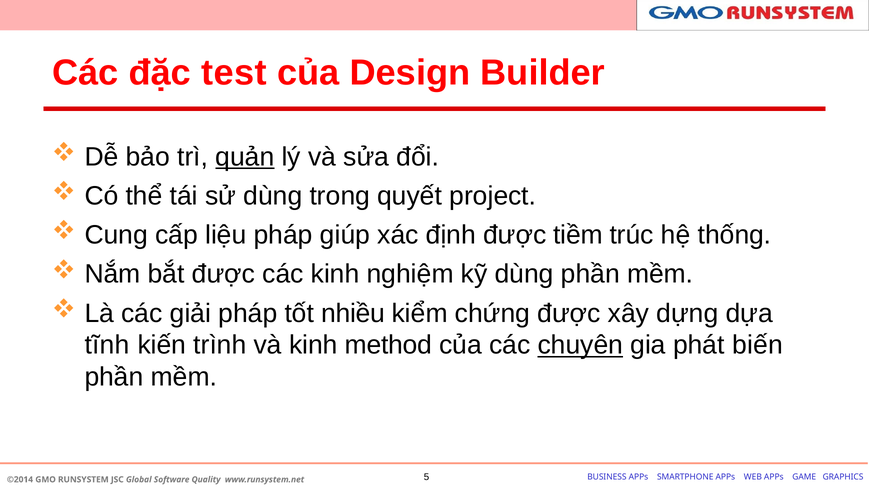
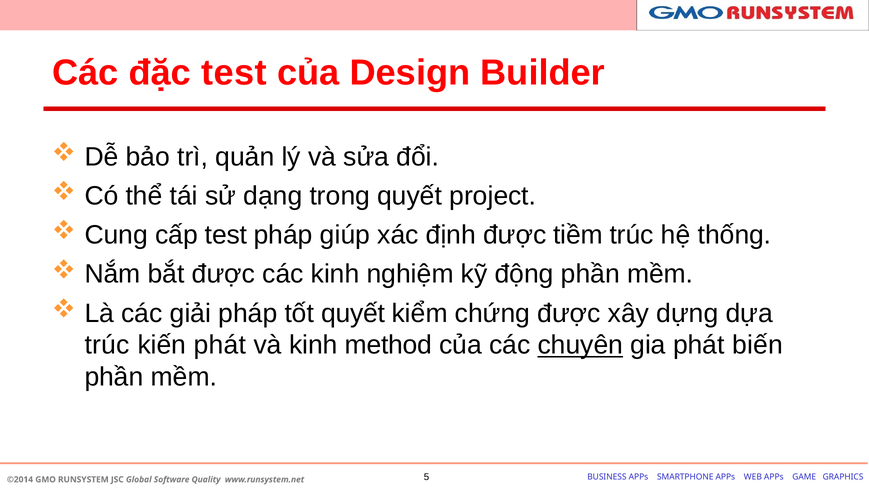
quản underline: present -> none
sử dùng: dùng -> dạng
cấp liệu: liệu -> test
kỹ dùng: dùng -> động
tốt nhiều: nhiều -> quyết
tĩnh at (107, 345): tĩnh -> trúc
kiến trình: trình -> phát
